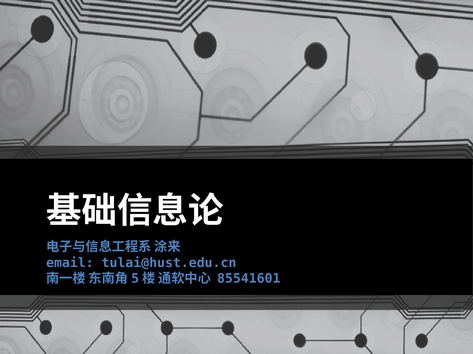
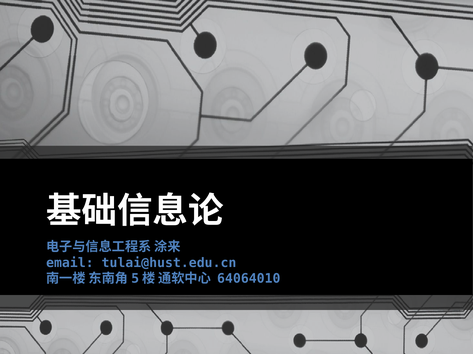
85541601: 85541601 -> 64064010
